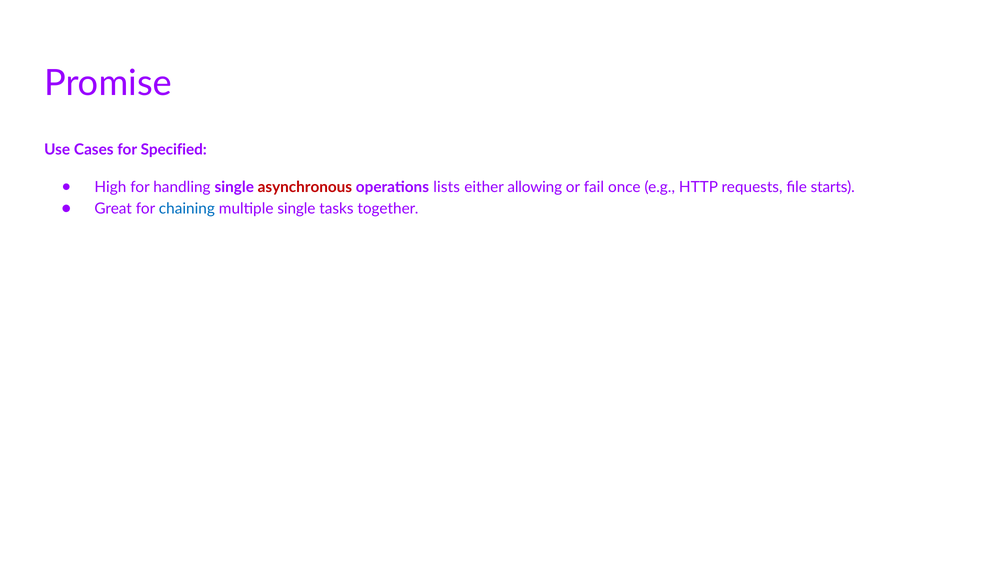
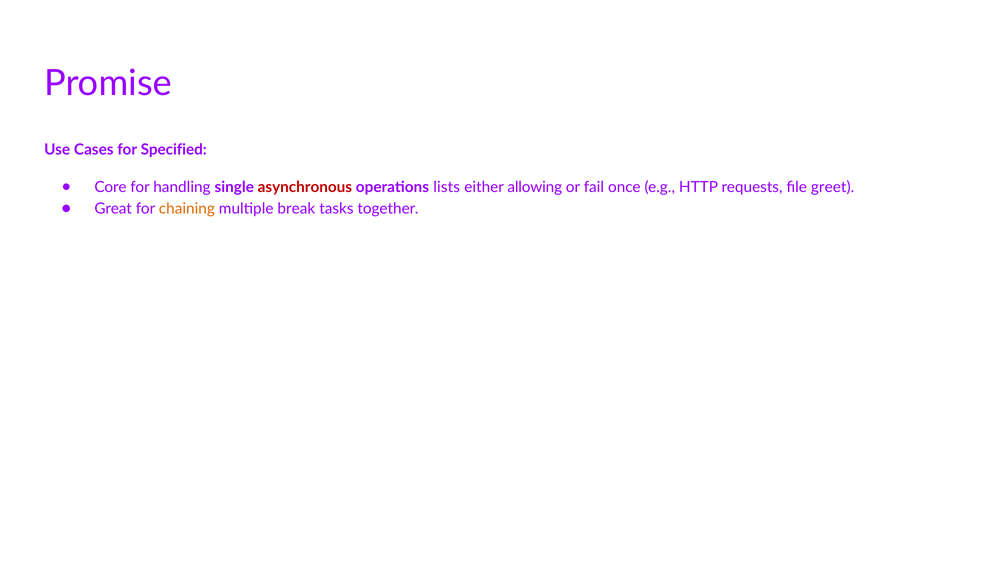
High: High -> Core
starts: starts -> greet
chaining colour: blue -> orange
multiple single: single -> break
